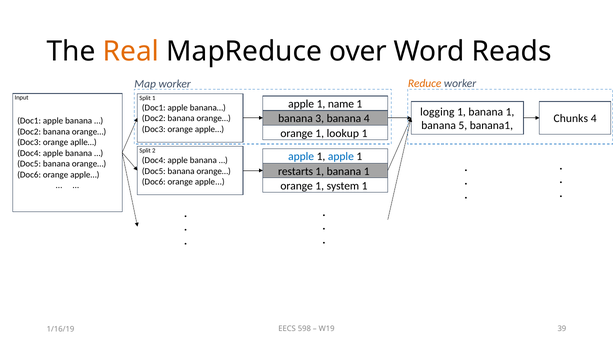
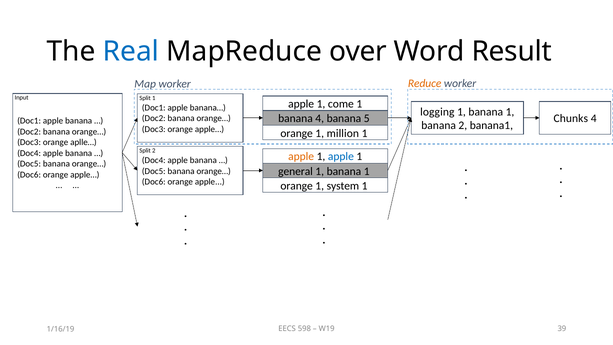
Real colour: orange -> blue
Reads: Reads -> Result
name: name -> come
banana 3: 3 -> 4
banana 4: 4 -> 5
banana 5: 5 -> 2
lookup: lookup -> million
apple at (301, 157) colour: blue -> orange
restarts: restarts -> general
